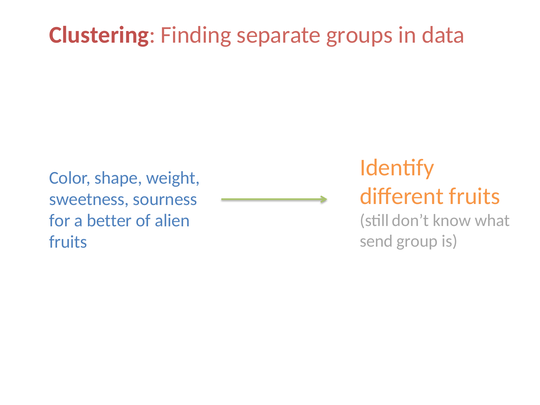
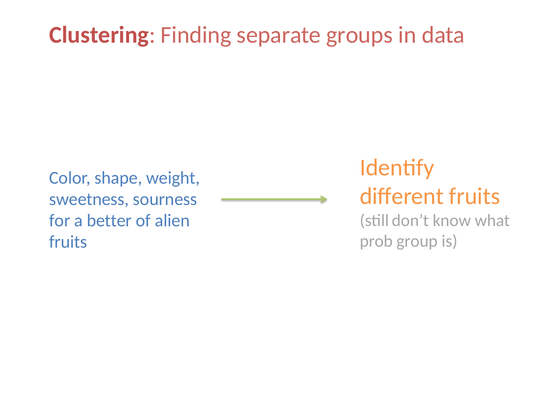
send: send -> prob
